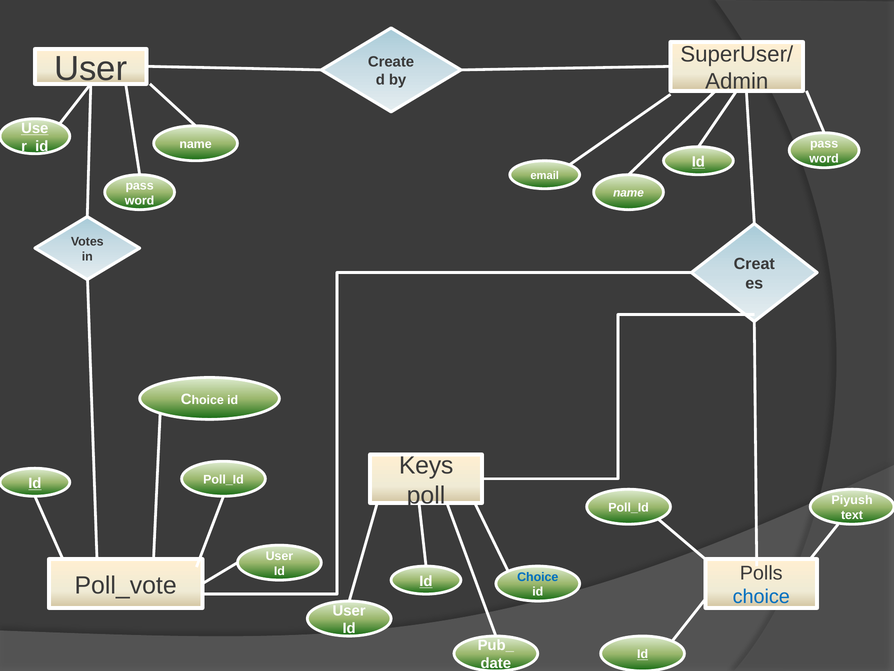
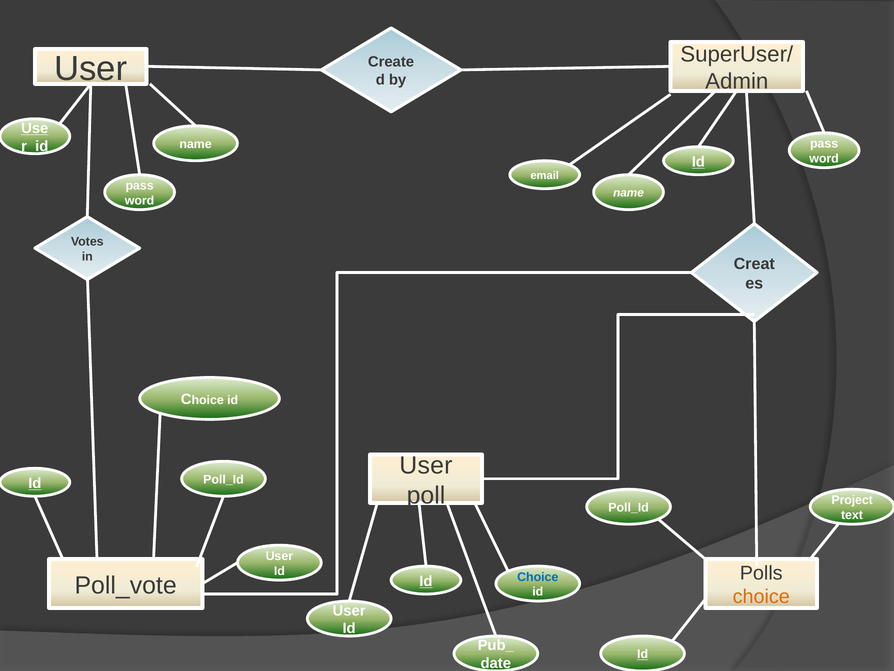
Keys at (426, 465): Keys -> User
Piyush: Piyush -> Project
choice at (761, 596) colour: blue -> orange
